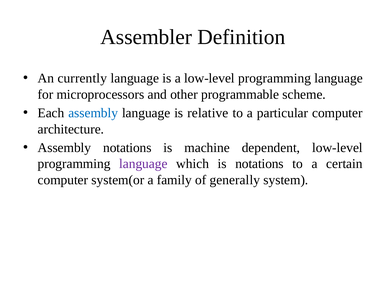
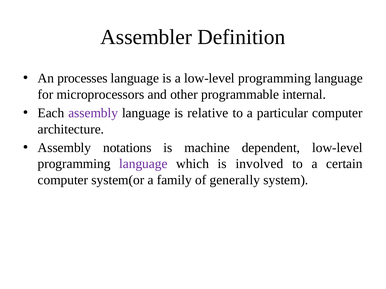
currently: currently -> processes
scheme: scheme -> internal
assembly at (93, 113) colour: blue -> purple
is notations: notations -> involved
